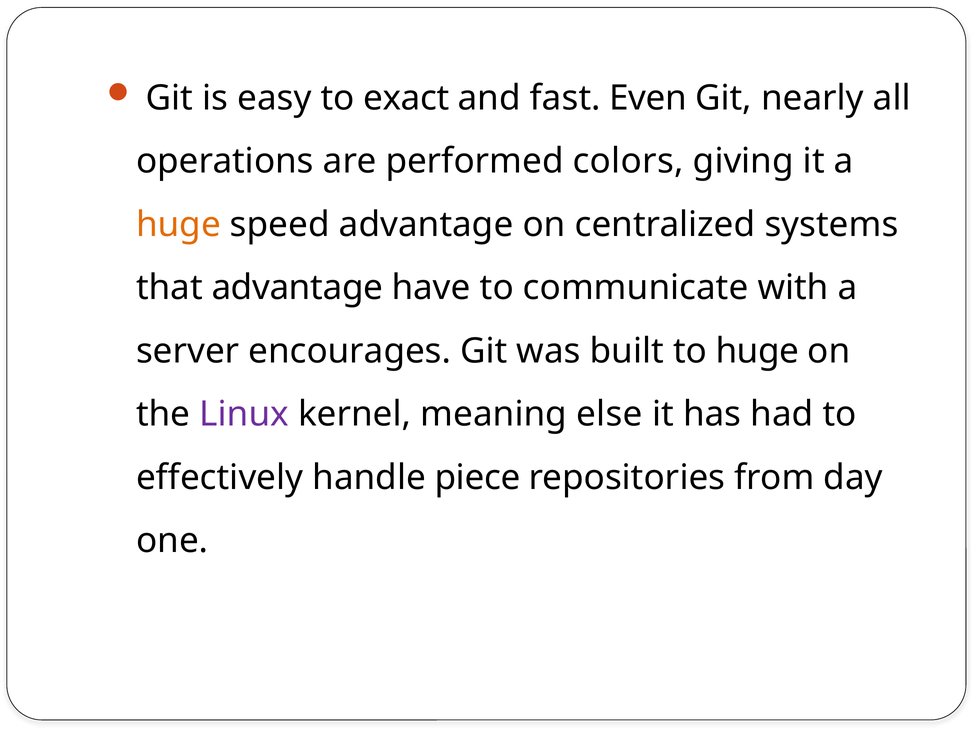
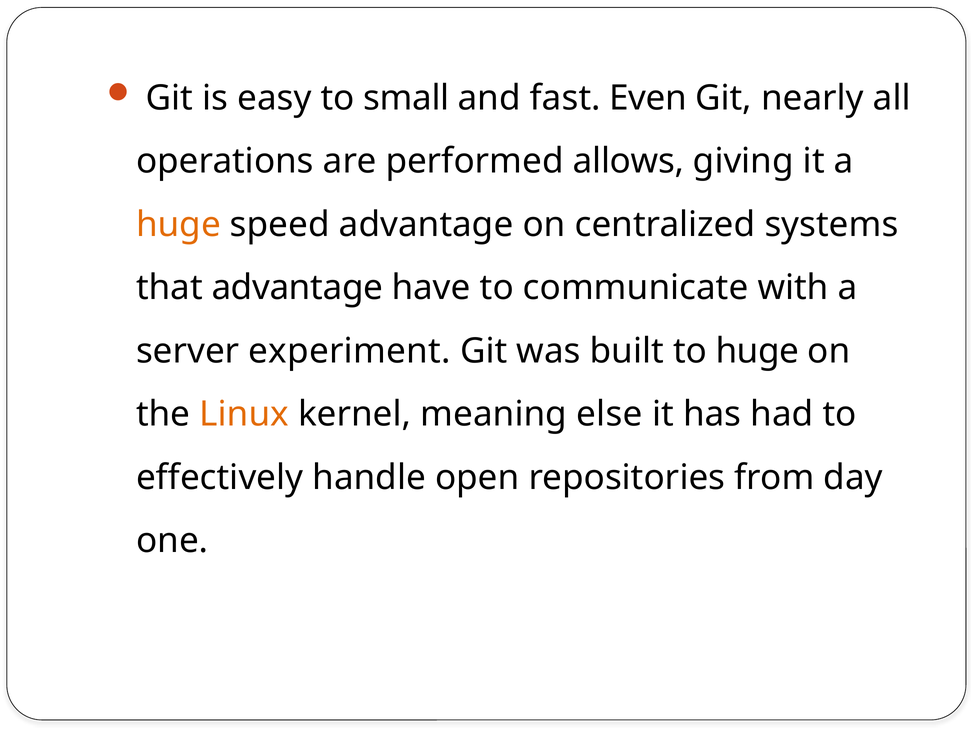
exact: exact -> small
colors: colors -> allows
encourages: encourages -> experiment
Linux colour: purple -> orange
piece: piece -> open
